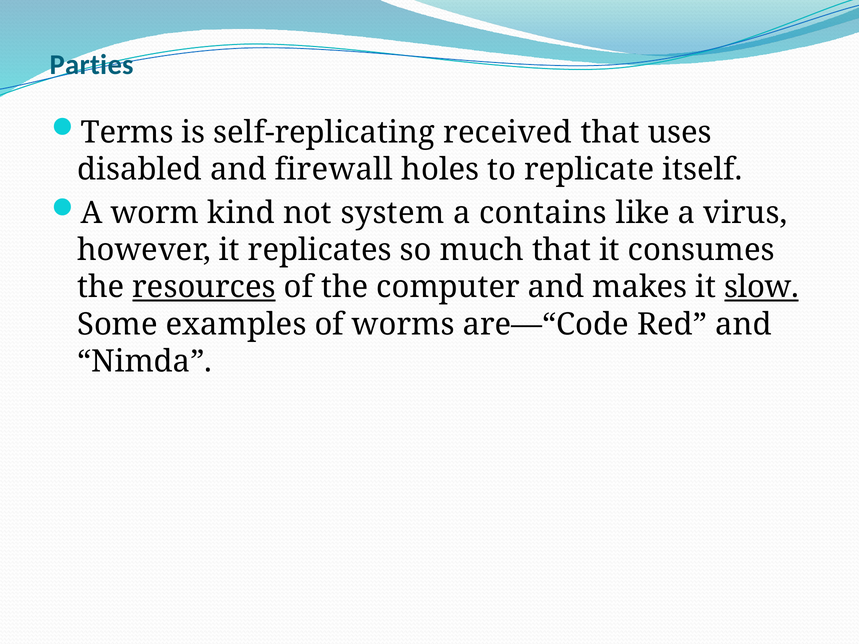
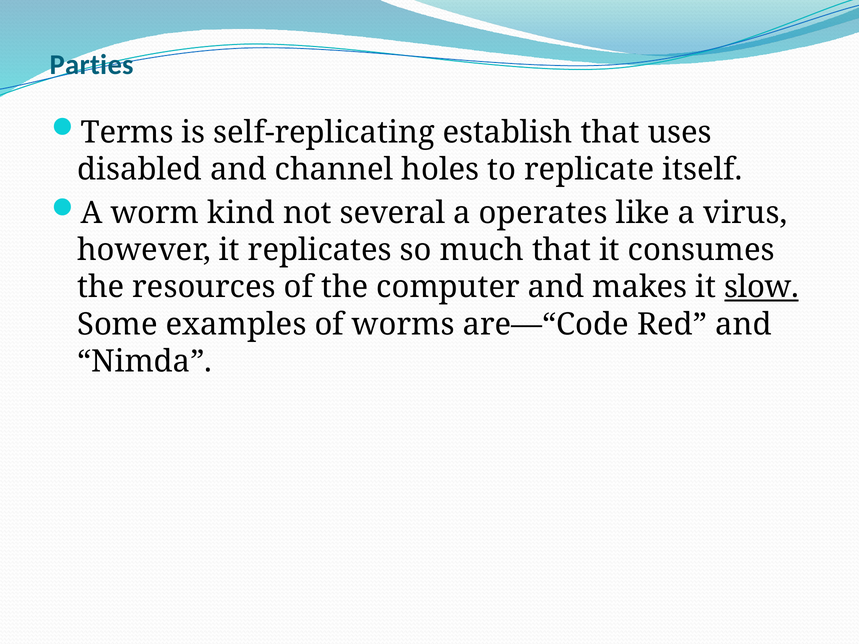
received: received -> establish
firewall: firewall -> channel
system: system -> several
contains: contains -> operates
resources underline: present -> none
